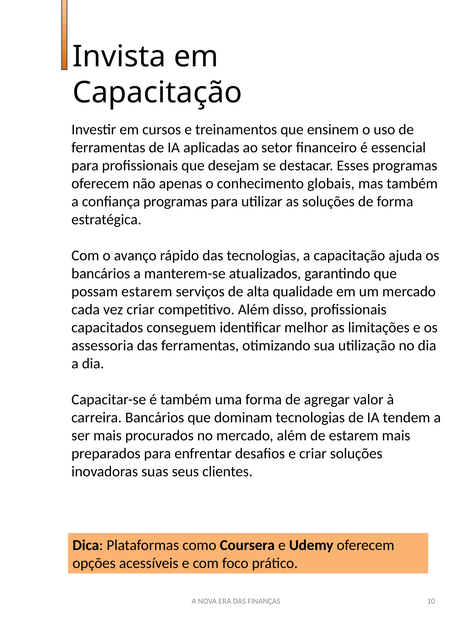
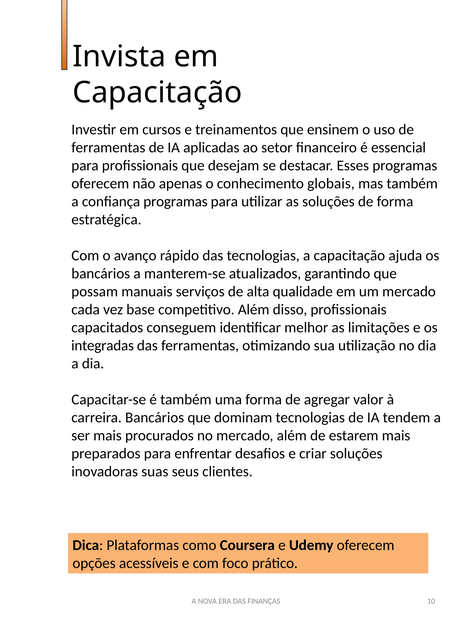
possam estarem: estarem -> manuais
vez criar: criar -> base
assessoria: assessoria -> integradas
